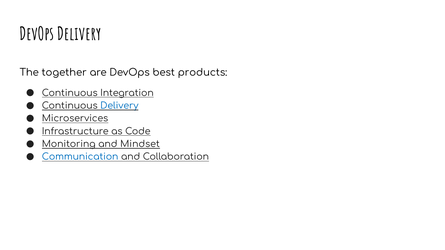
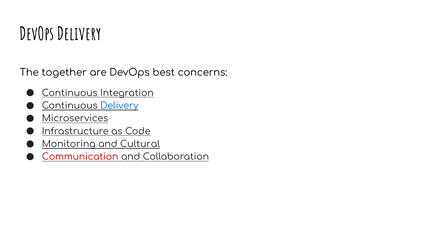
products: products -> concerns
Mindset: Mindset -> Cultural
Communication colour: blue -> red
